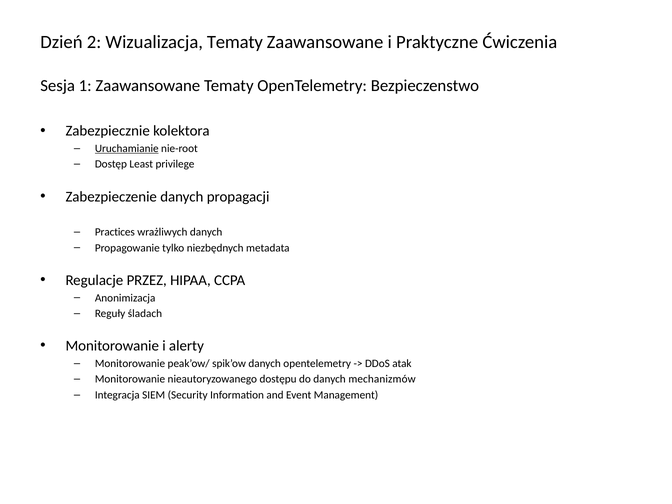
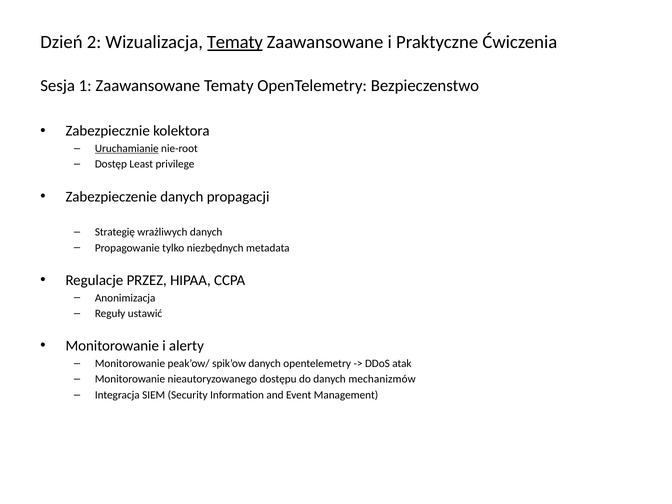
Tematy at (235, 42) underline: none -> present
Practices: Practices -> Strategię
śladach: śladach -> ustawić
